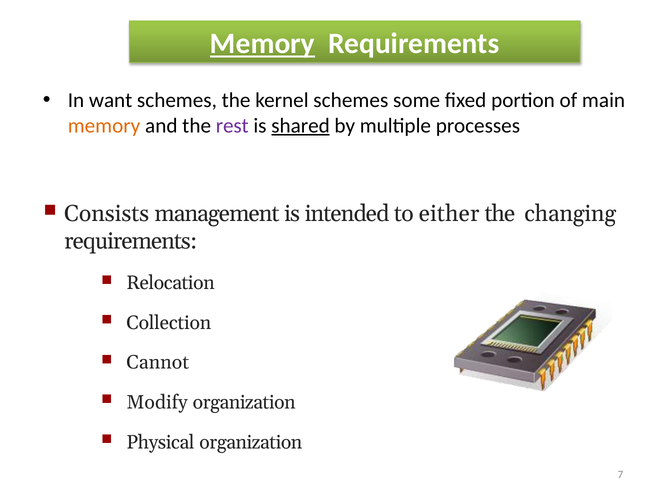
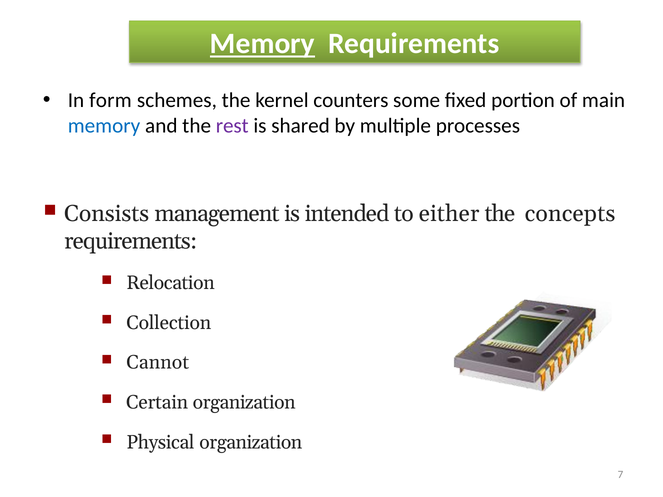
want: want -> form
kernel schemes: schemes -> counters
memory at (104, 126) colour: orange -> blue
shared underline: present -> none
changing: changing -> concepts
Modify: Modify -> Certain
